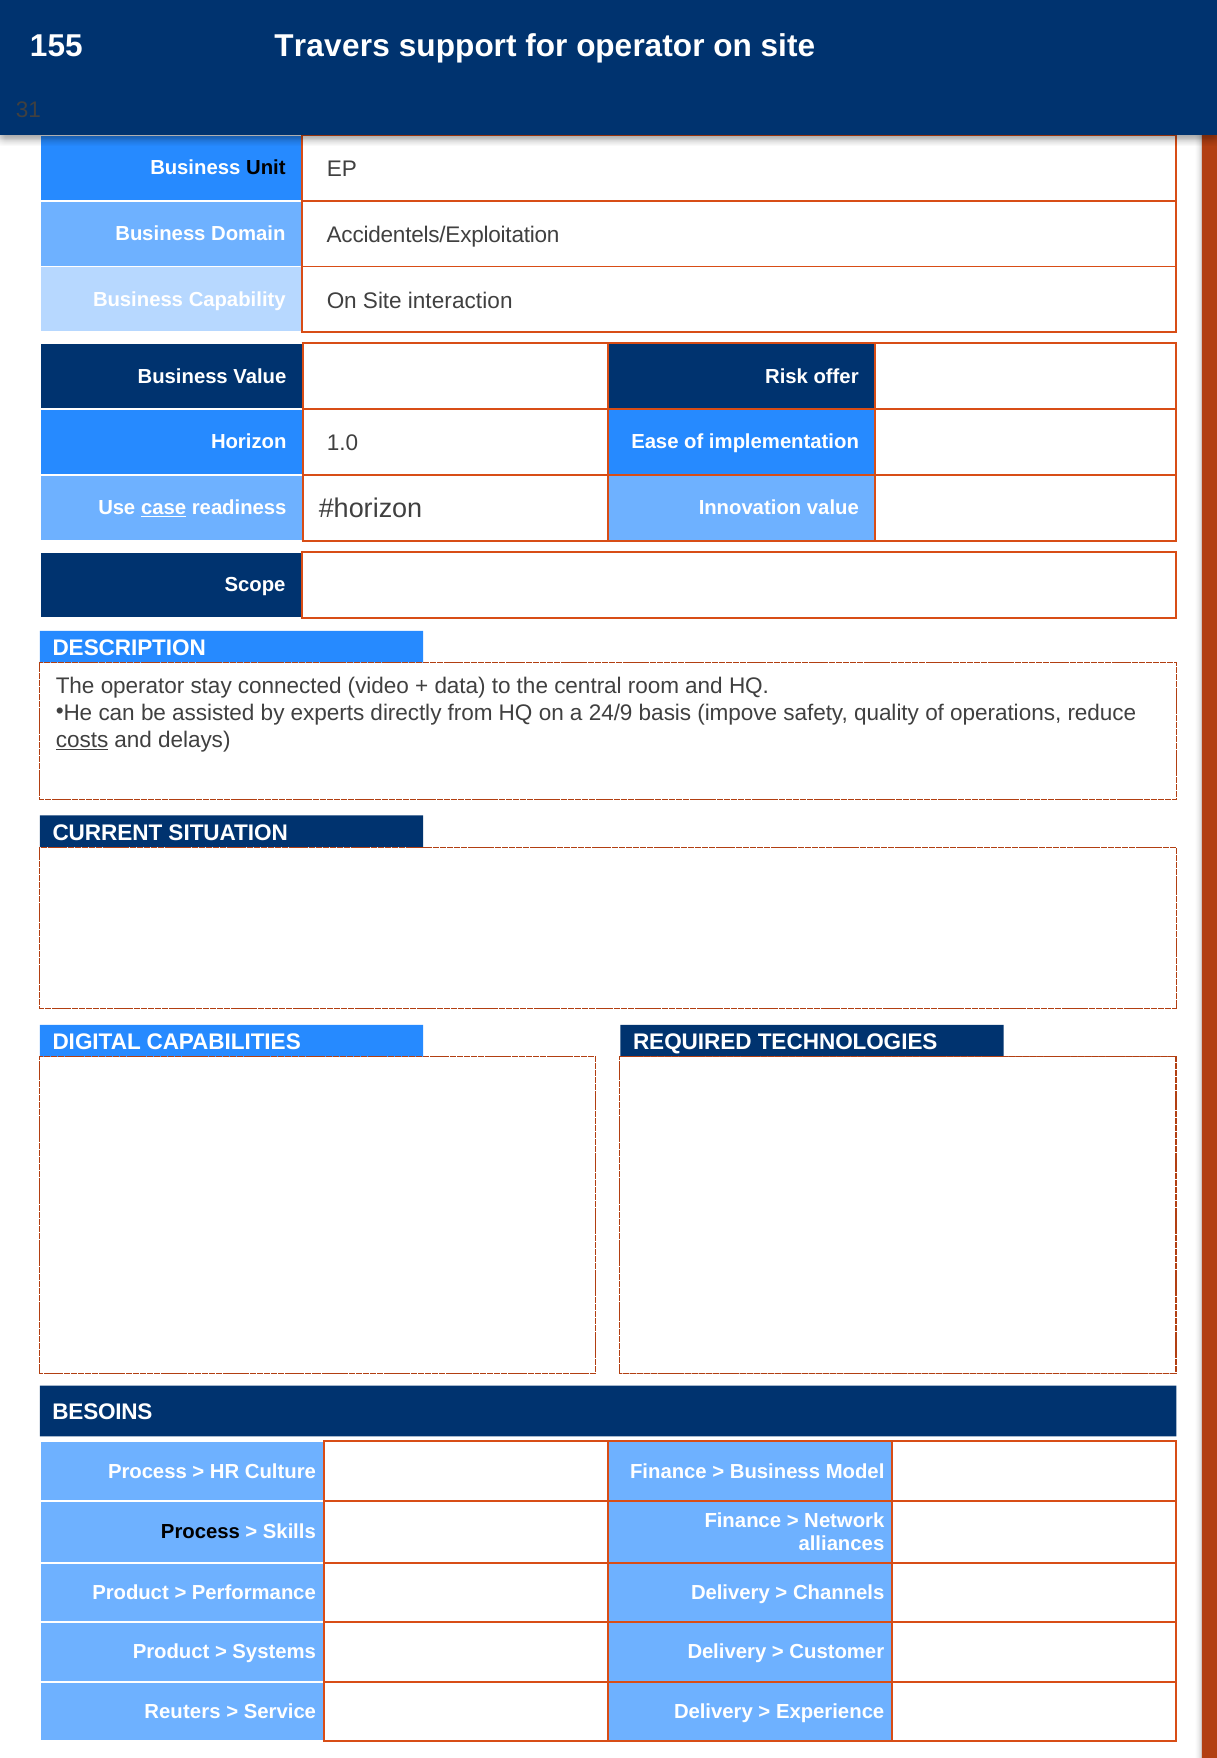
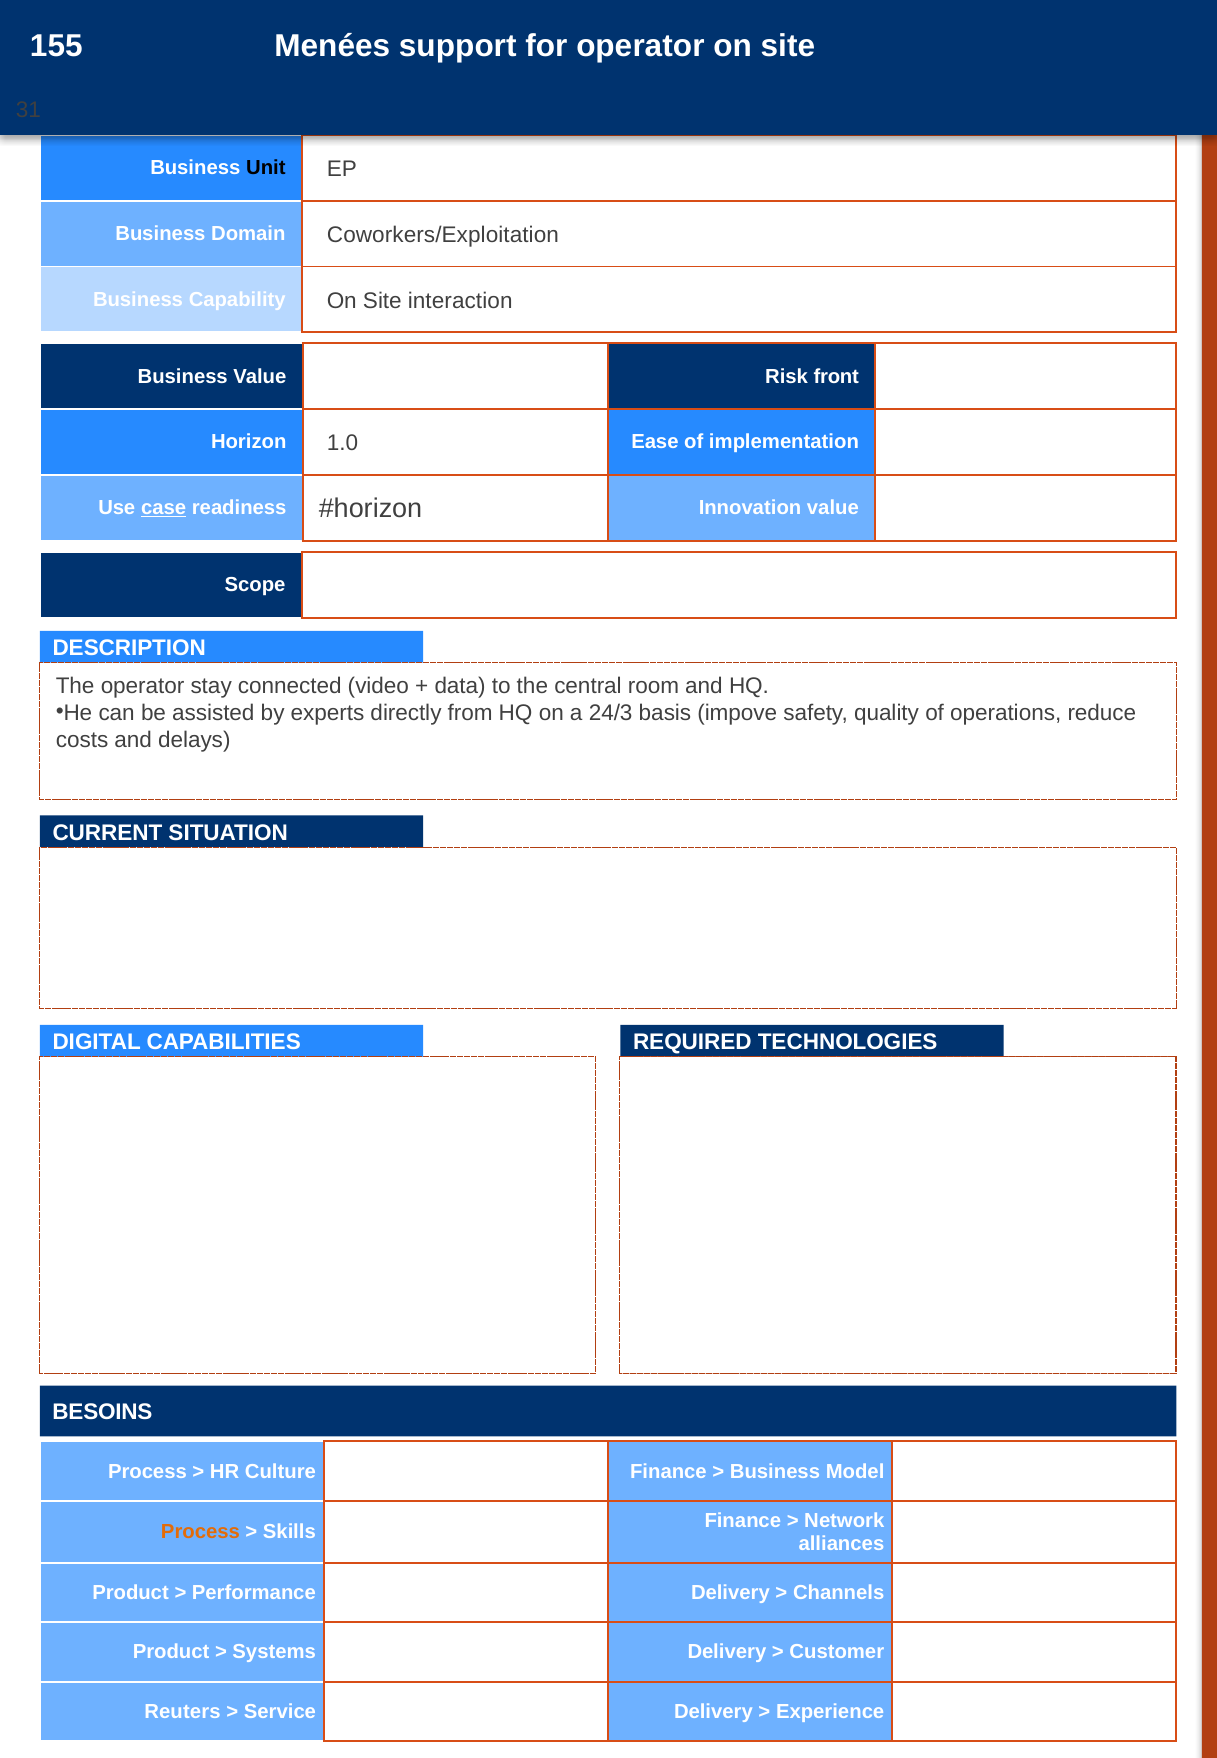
Travers: Travers -> Menées
Accidentels/Exploitation: Accidentels/Exploitation -> Coworkers/Exploitation
offer: offer -> front
24/9: 24/9 -> 24/3
costs underline: present -> none
Process at (200, 1532) colour: black -> orange
